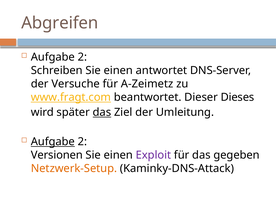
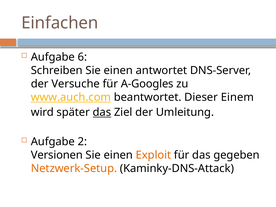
Abgreifen: Abgreifen -> Einfachen
2 at (82, 57): 2 -> 6
A-Zeimetz: A-Zeimetz -> A-Googles
www.fragt.com: www.fragt.com -> www.auch.com
Dieses: Dieses -> Einem
Aufgabe at (53, 142) underline: present -> none
Exploit colour: purple -> orange
